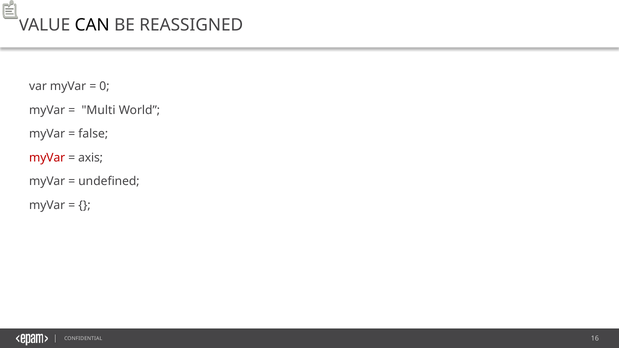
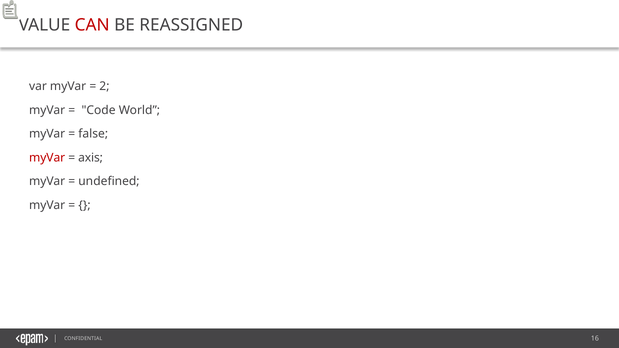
CAN colour: black -> red
0: 0 -> 2
Multi: Multi -> Code
